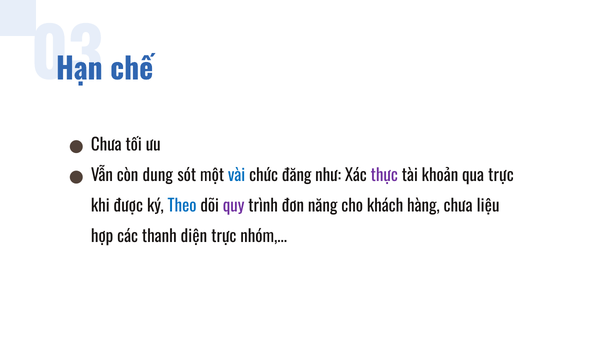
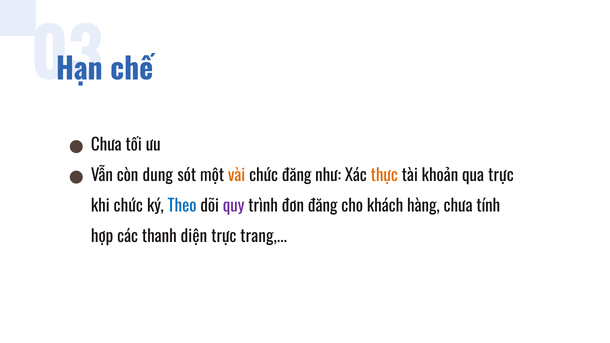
vài colour: blue -> orange
thực colour: purple -> orange
khi được: được -> chức
đơn năng: năng -> đăng
liệu: liệu -> tính
nhóm: nhóm -> trang
